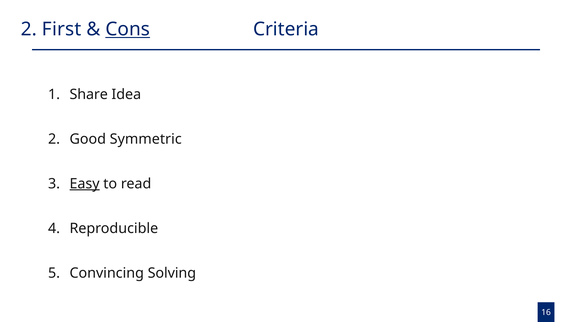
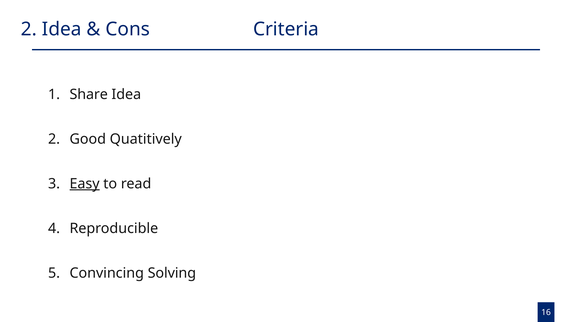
2 First: First -> Idea
Cons underline: present -> none
Symmetric: Symmetric -> Quatitively
